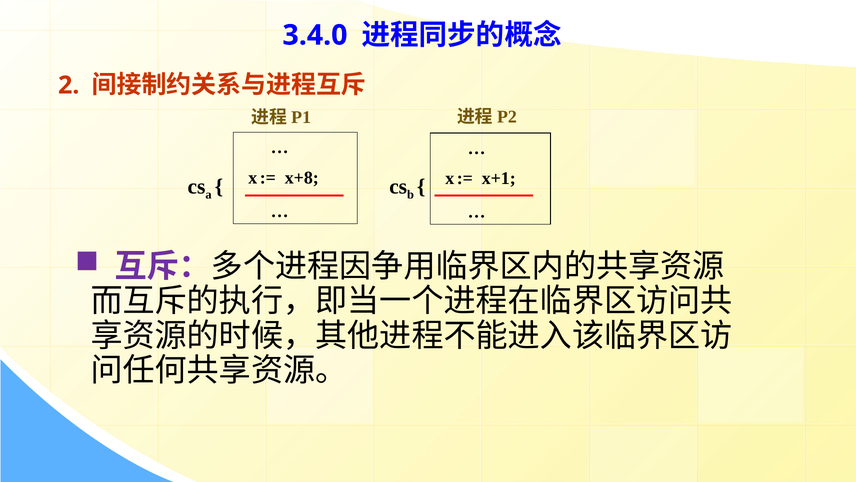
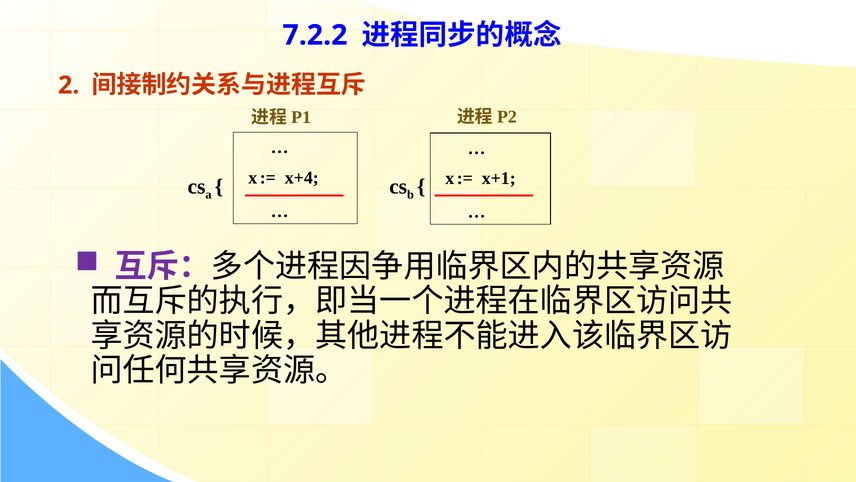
3.4.0: 3.4.0 -> 7.2.2
x+8: x+8 -> x+4
